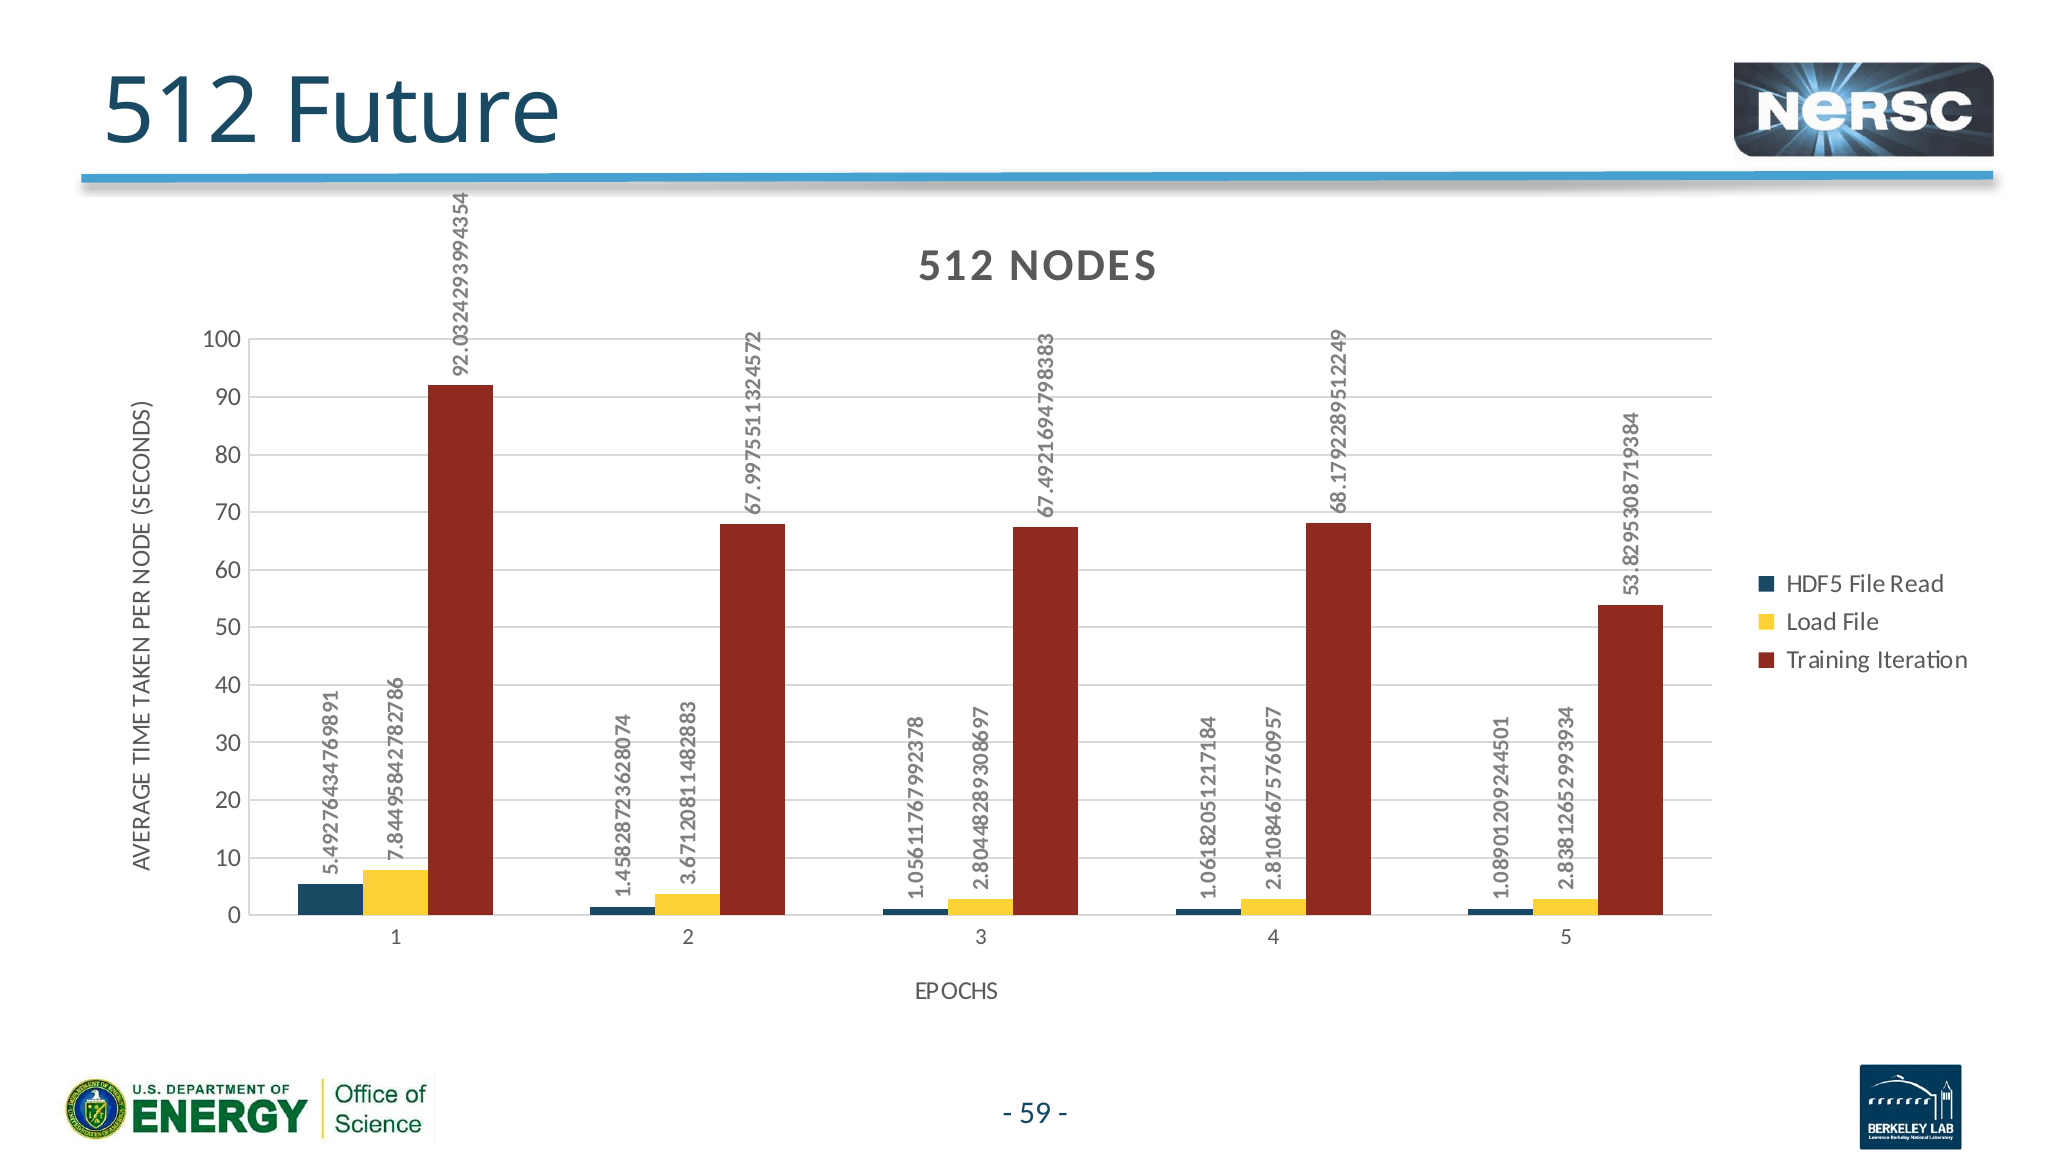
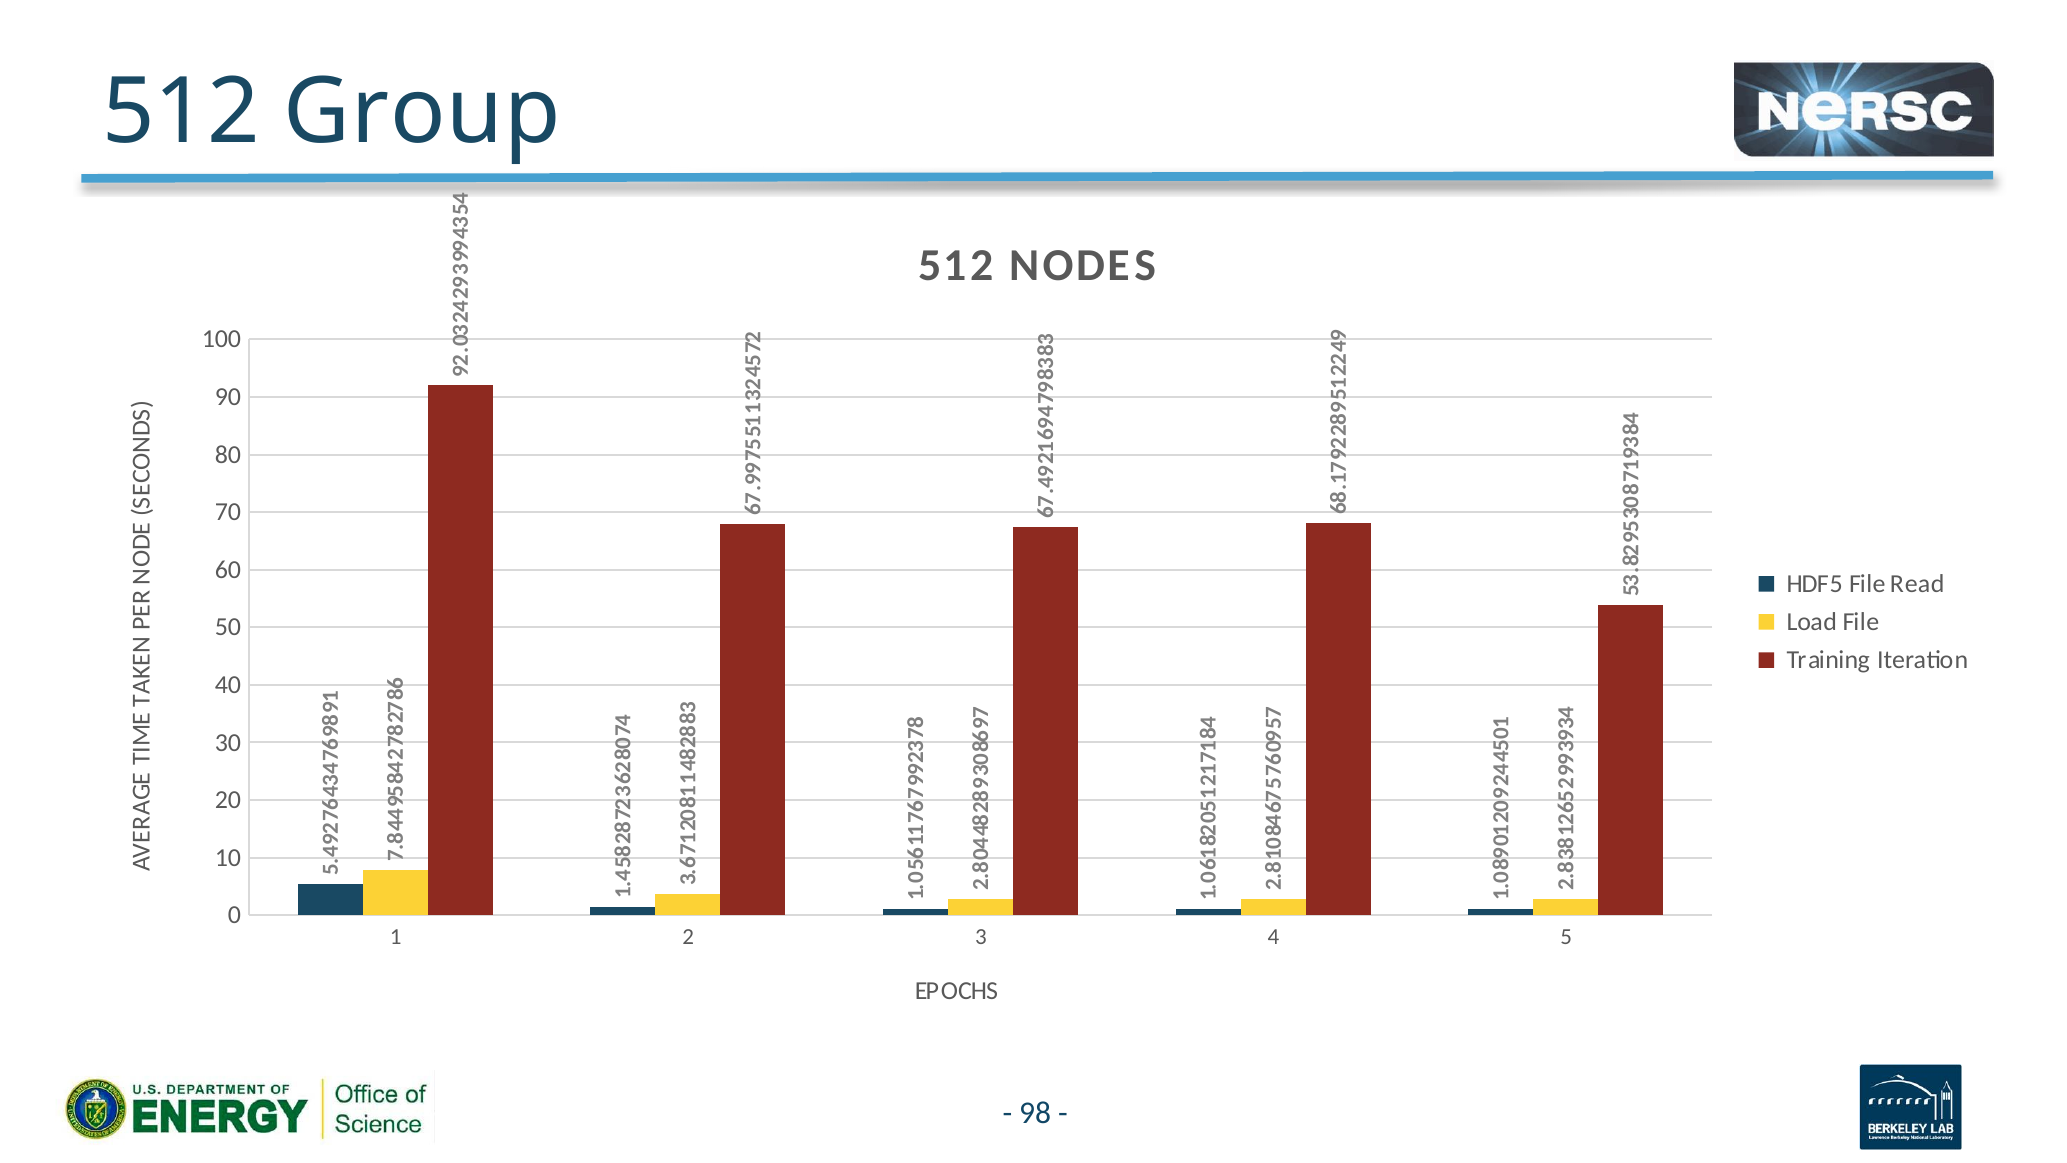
Future: Future -> Group
59: 59 -> 98
